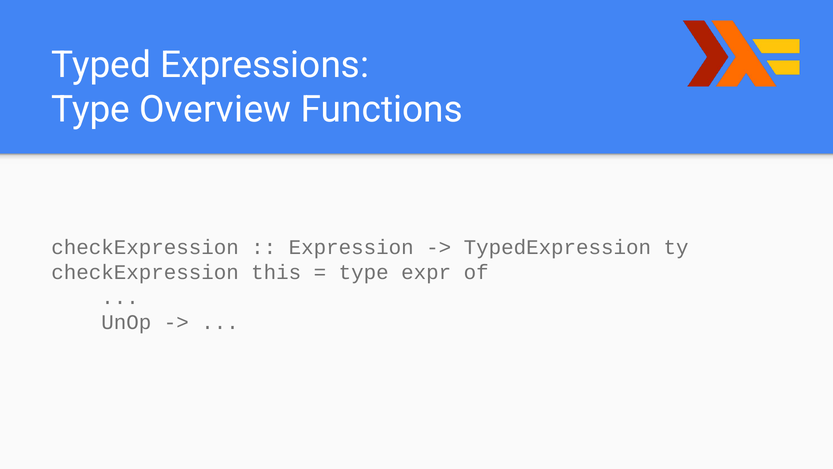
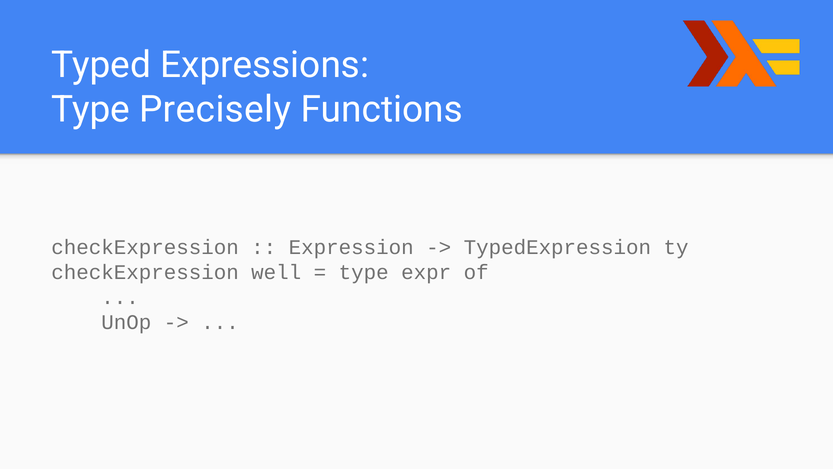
Overview: Overview -> Precisely
this: this -> well
